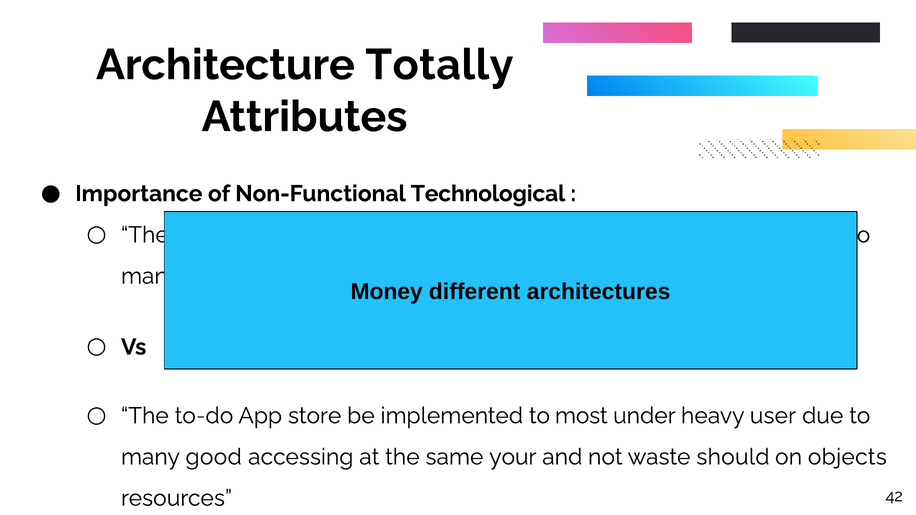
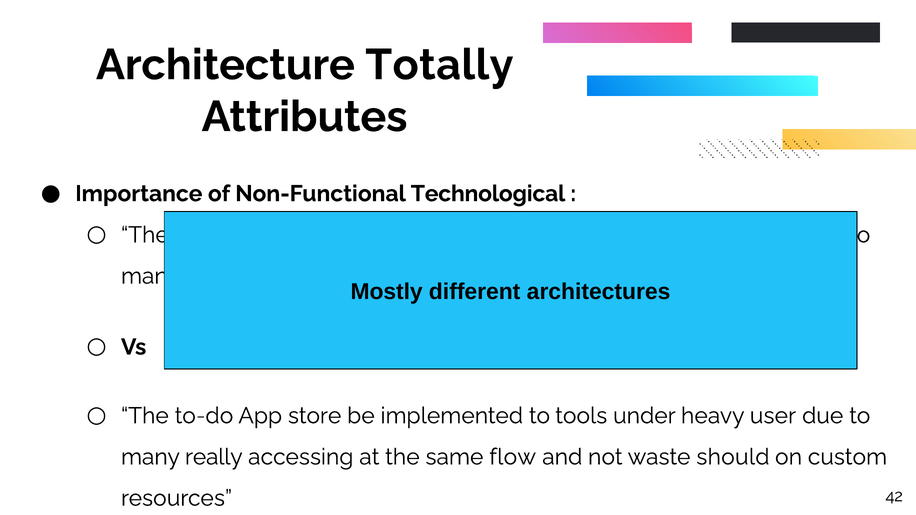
Money: Money -> Mostly
most: most -> tools
good: good -> really
your: your -> flow
objects: objects -> custom
